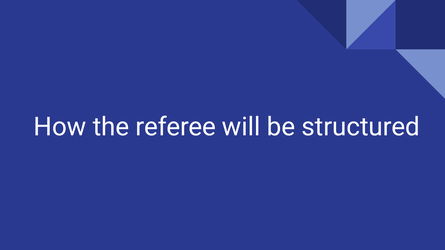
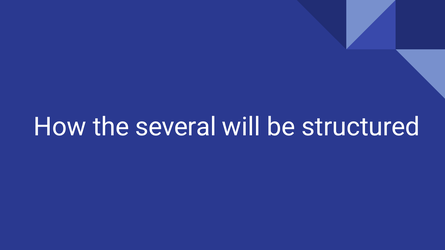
referee: referee -> several
